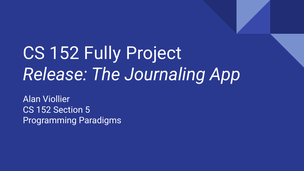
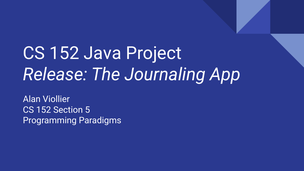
Fully: Fully -> Java
